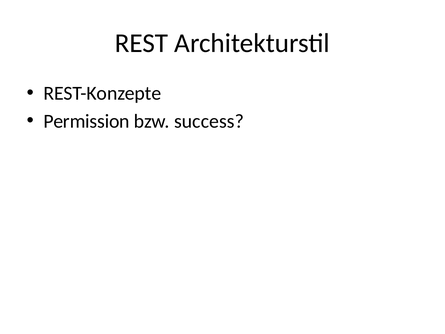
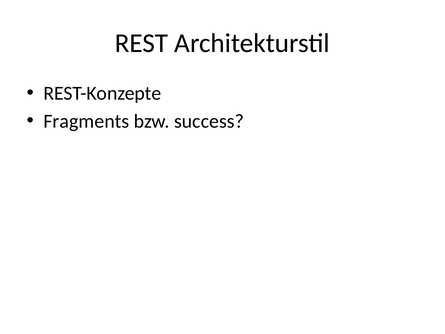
Permission: Permission -> Fragments
